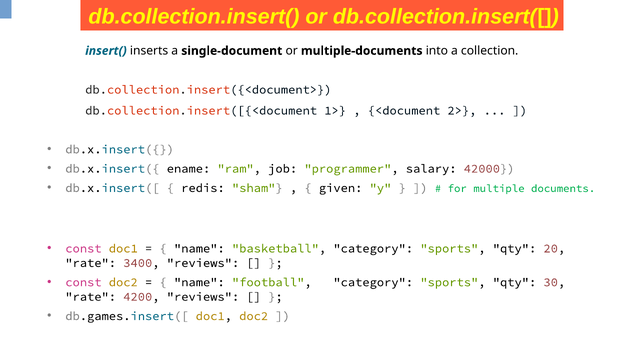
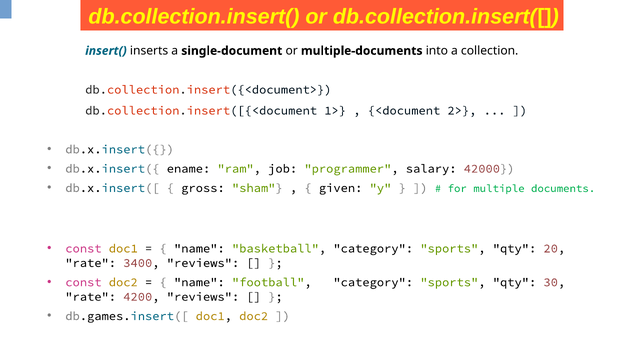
redis: redis -> gross
